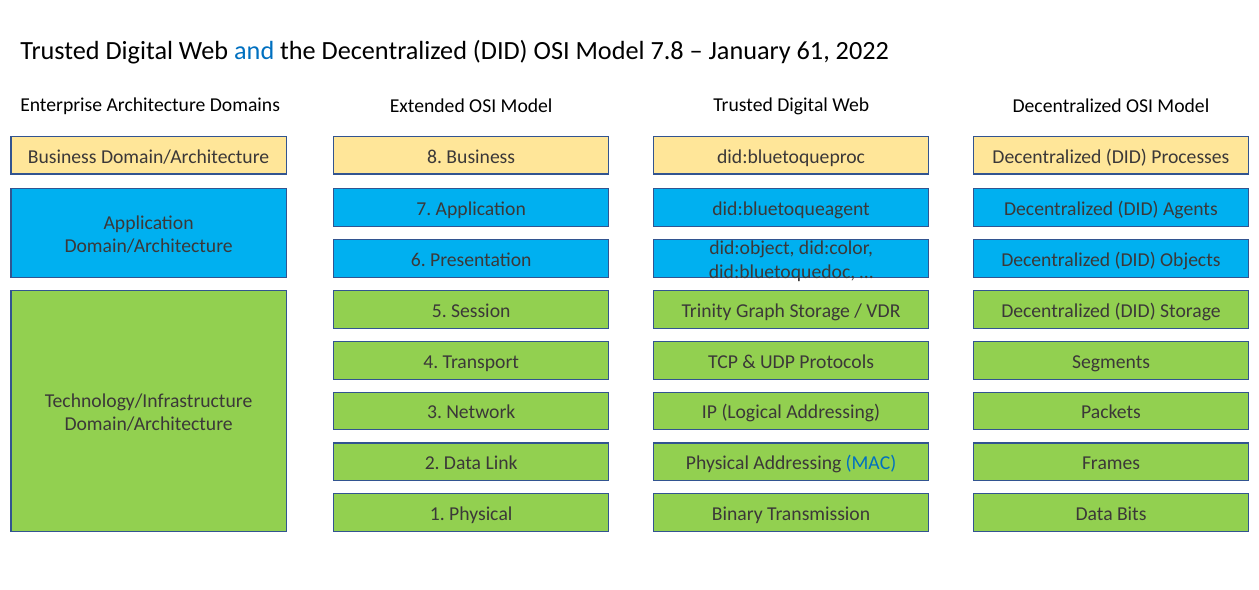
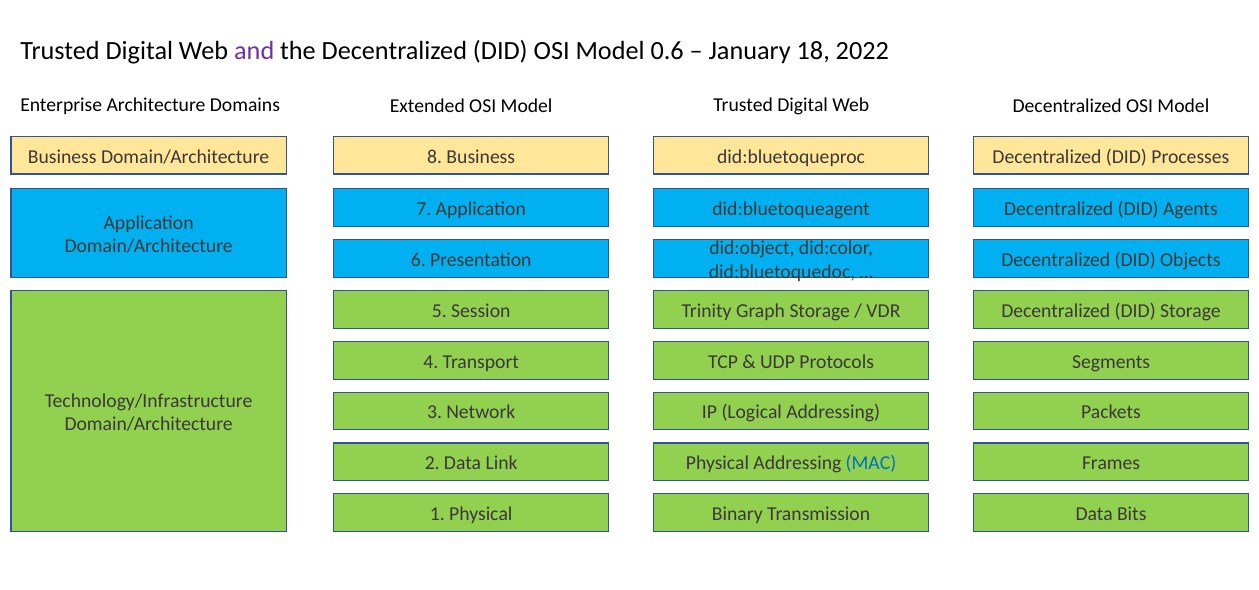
and colour: blue -> purple
7.8: 7.8 -> 0.6
61: 61 -> 18
